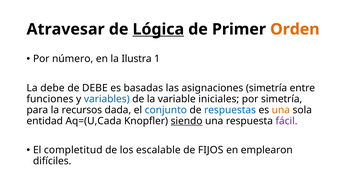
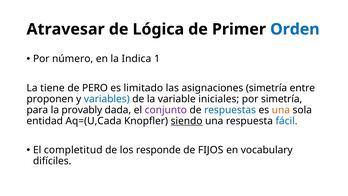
Lógica underline: present -> none
Orden colour: orange -> blue
Ilustra: Ilustra -> Indica
La debe: debe -> tiene
de DEBE: DEBE -> PERO
basadas: basadas -> limitado
funciones: funciones -> proponen
recursos: recursos -> provably
conjunto colour: blue -> purple
fácil colour: purple -> blue
escalable: escalable -> responde
emplearon: emplearon -> vocabulary
